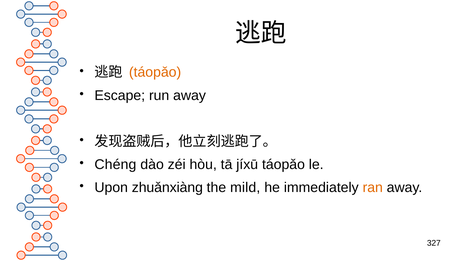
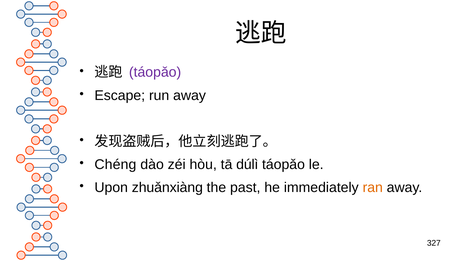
táopǎo at (155, 72) colour: orange -> purple
jíxū: jíxū -> dúlì
mild: mild -> past
